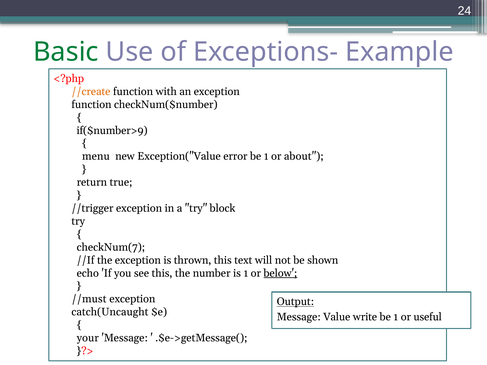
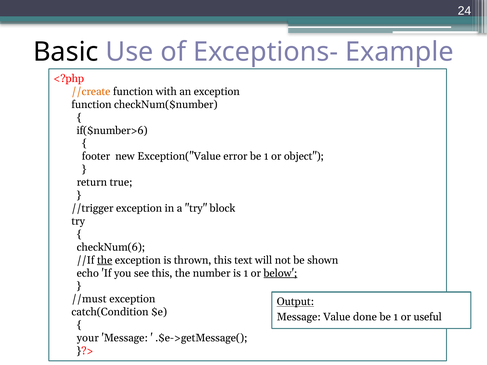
Basic colour: green -> black
if($number>9: if($number>9 -> if($number>6
menu: menu -> footer
about: about -> object
checkNum(7: checkNum(7 -> checkNum(6
the at (105, 260) underline: none -> present
catch(Uncaught: catch(Uncaught -> catch(Condition
write: write -> done
